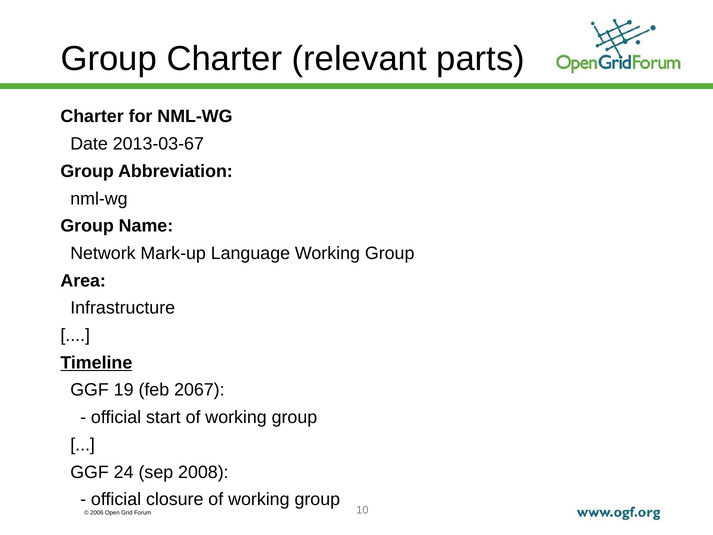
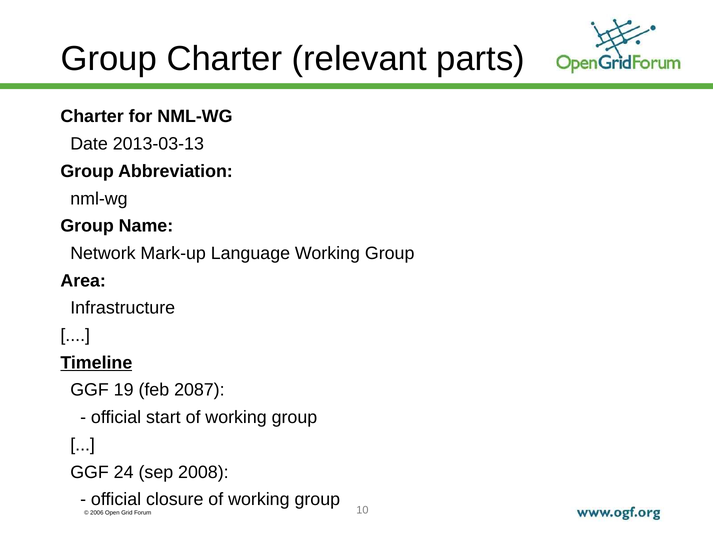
2013-03-67: 2013-03-67 -> 2013-03-13
2067: 2067 -> 2087
